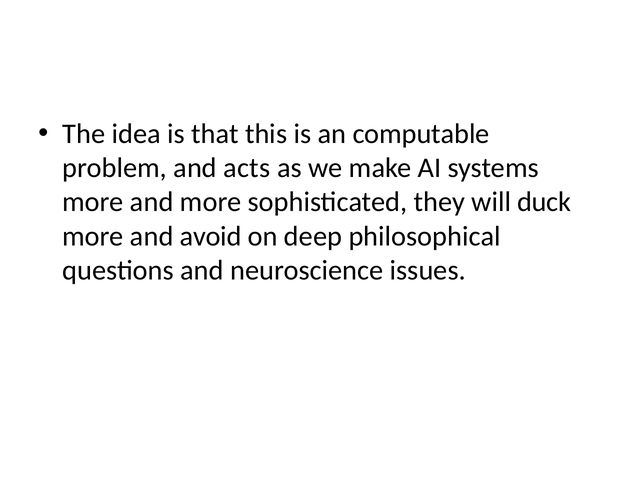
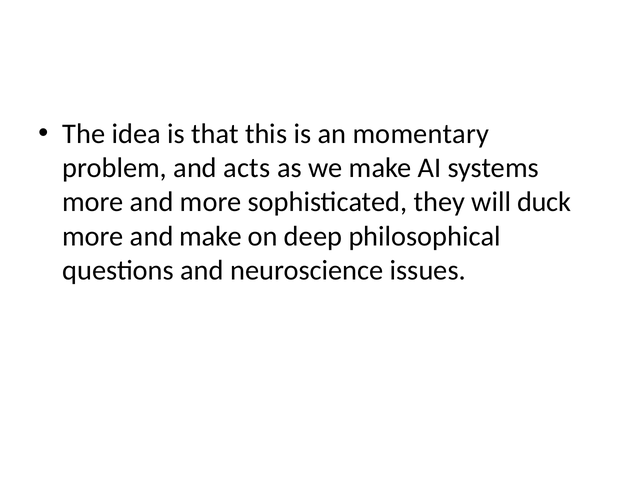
computable: computable -> momentary
and avoid: avoid -> make
